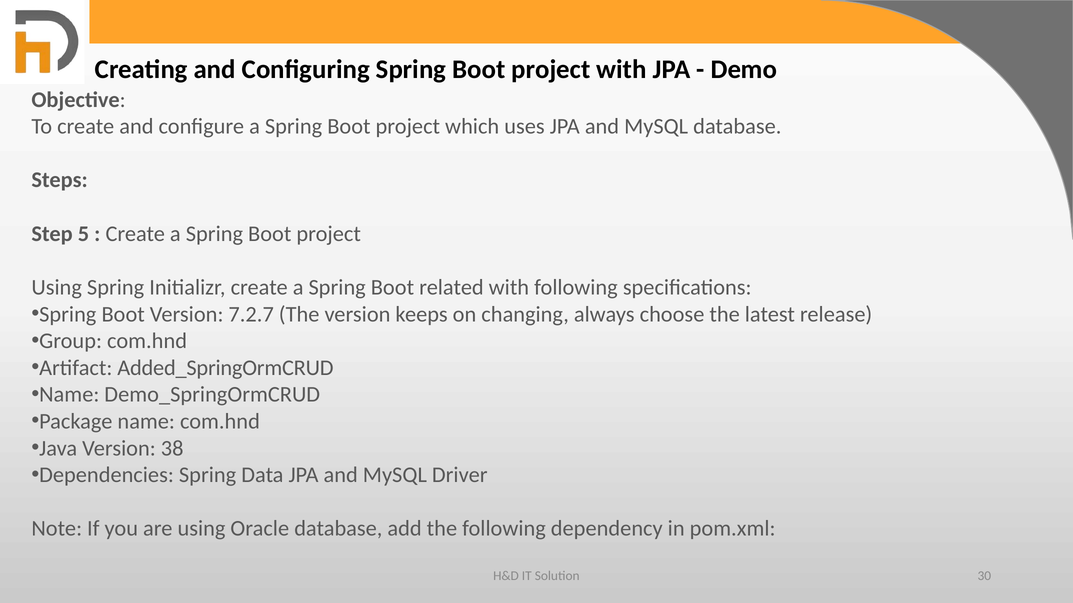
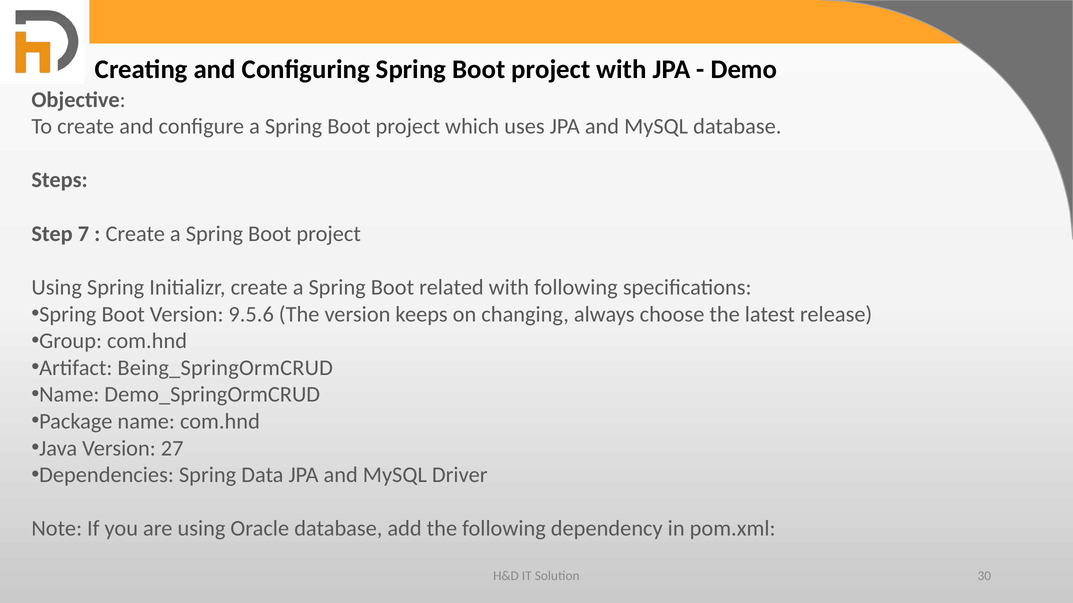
5: 5 -> 7
7.2.7: 7.2.7 -> 9.5.6
Added_SpringOrmCRUD: Added_SpringOrmCRUD -> Being_SpringOrmCRUD
38: 38 -> 27
